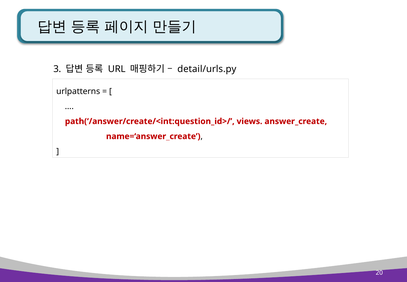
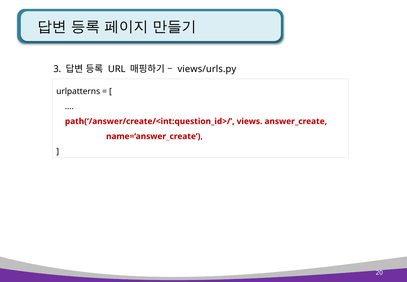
detail/urls.py: detail/urls.py -> views/urls.py
